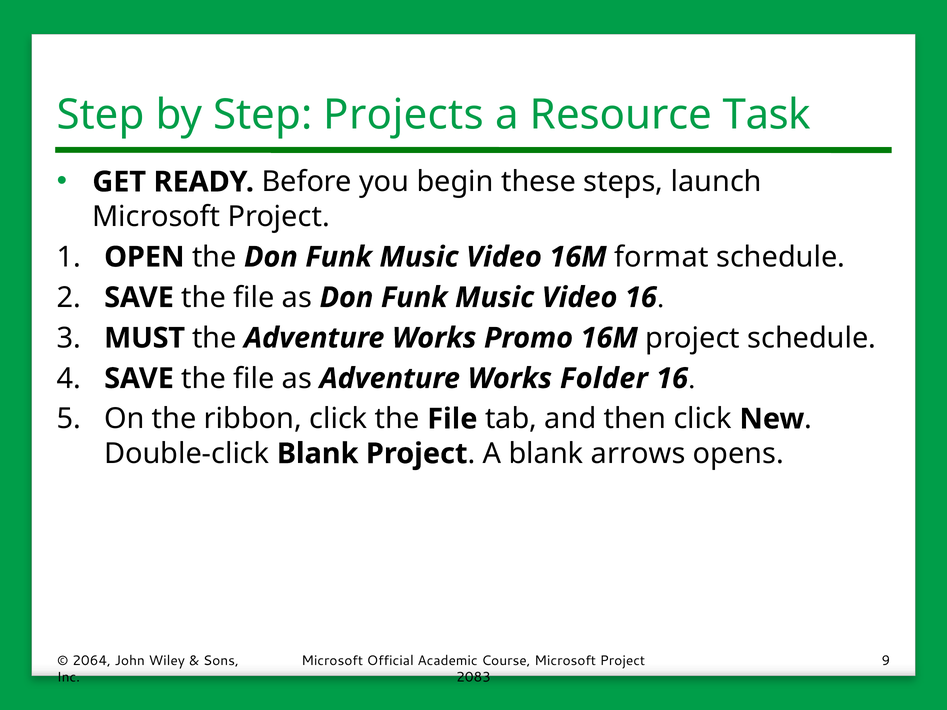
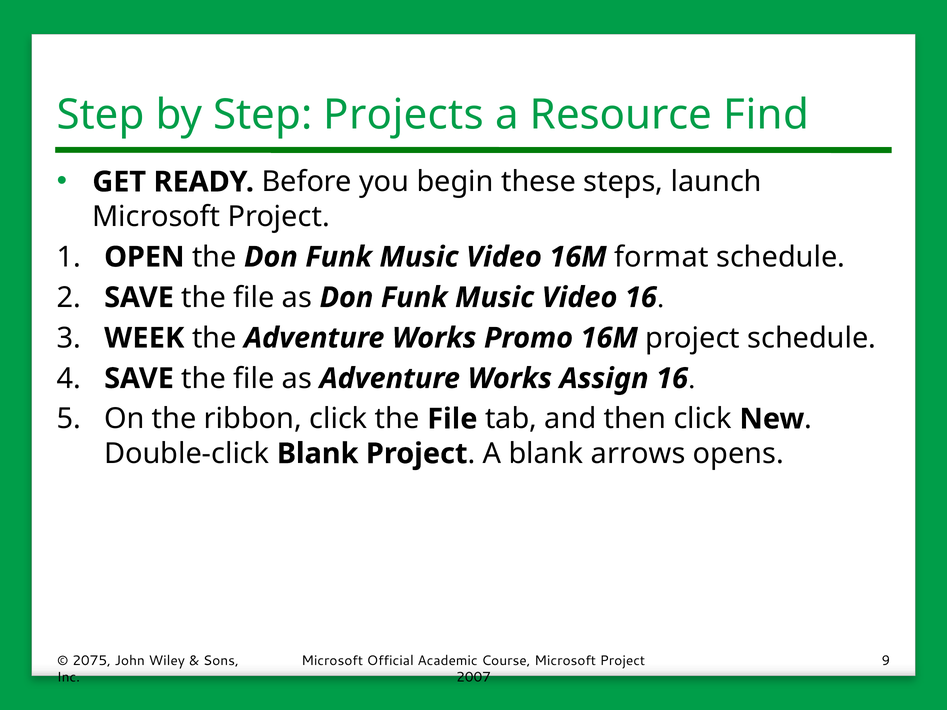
Task: Task -> Find
MUST: MUST -> WEEK
Folder: Folder -> Assign
2064: 2064 -> 2075
2083: 2083 -> 2007
